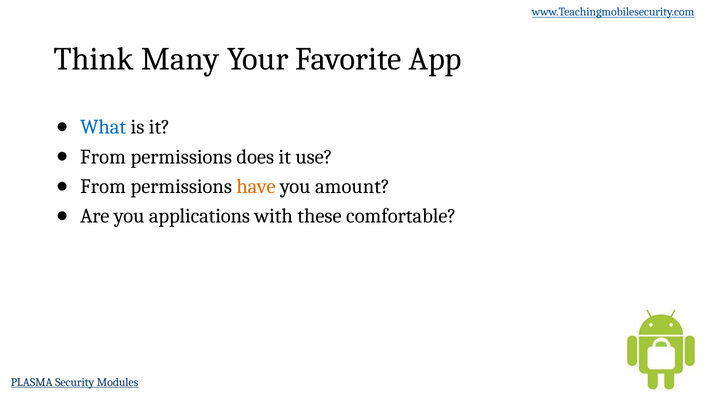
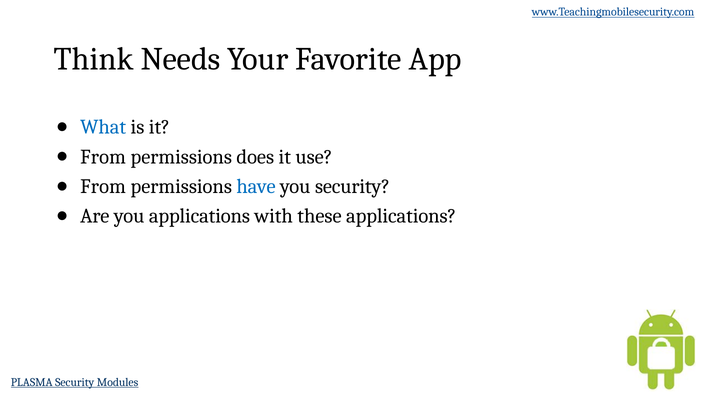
Many: Many -> Needs
have colour: orange -> blue
you amount: amount -> security
these comfortable: comfortable -> applications
